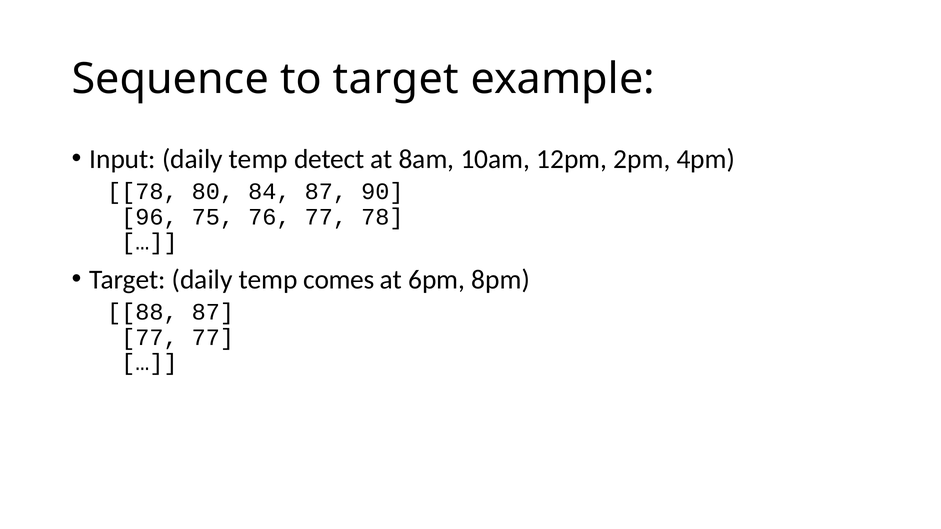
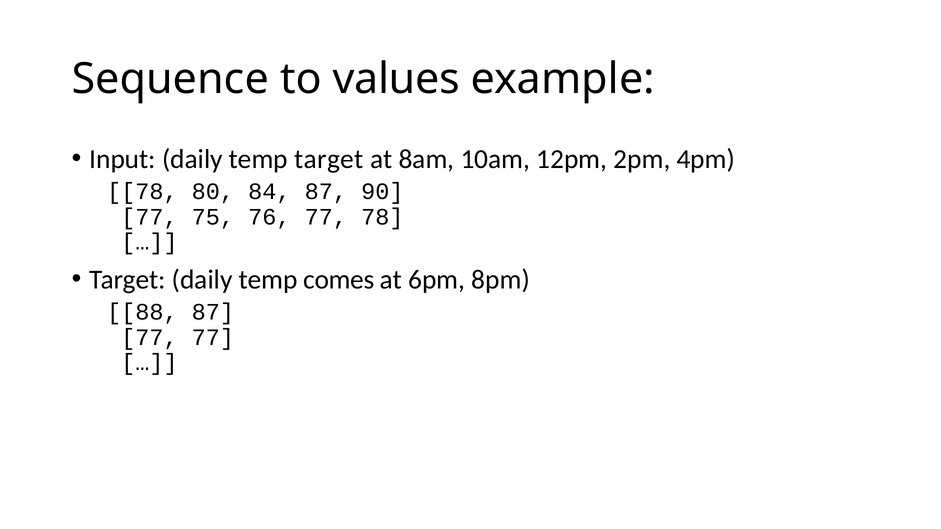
to target: target -> values
temp detect: detect -> target
96 at (149, 217): 96 -> 77
